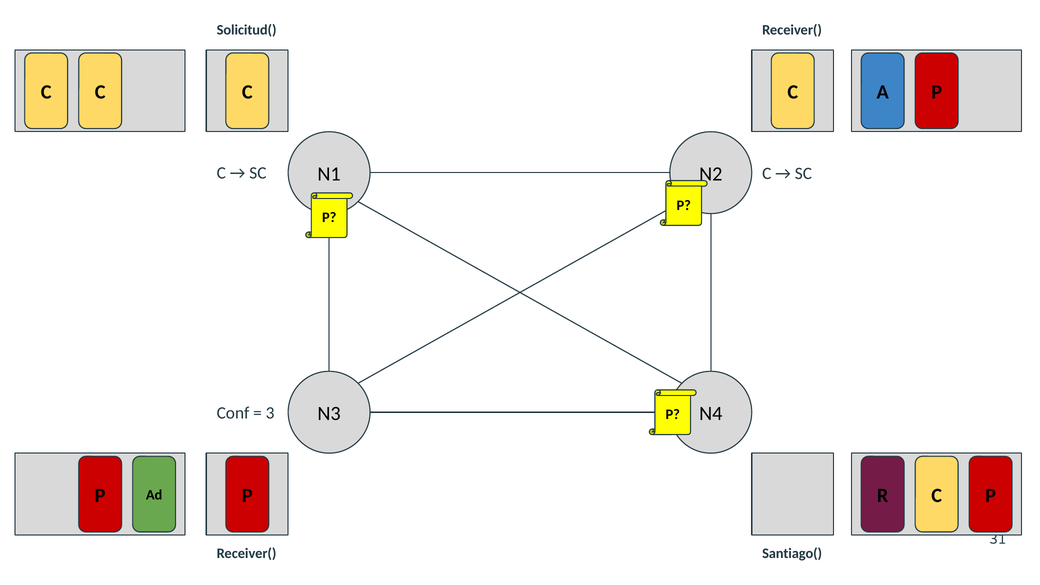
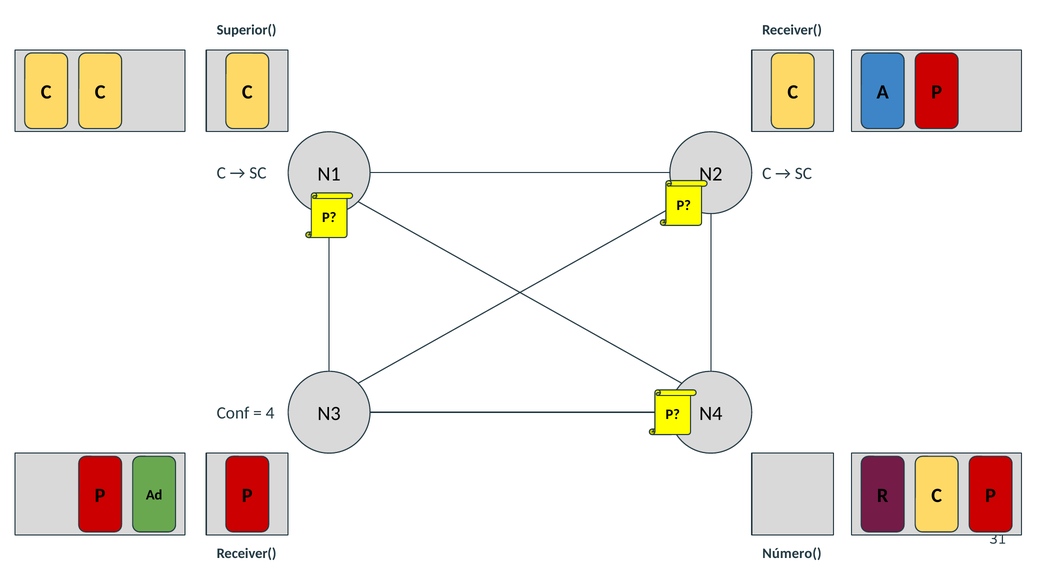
Solicitud(: Solicitud( -> Superior(
3: 3 -> 4
Santiago(: Santiago( -> Número(
